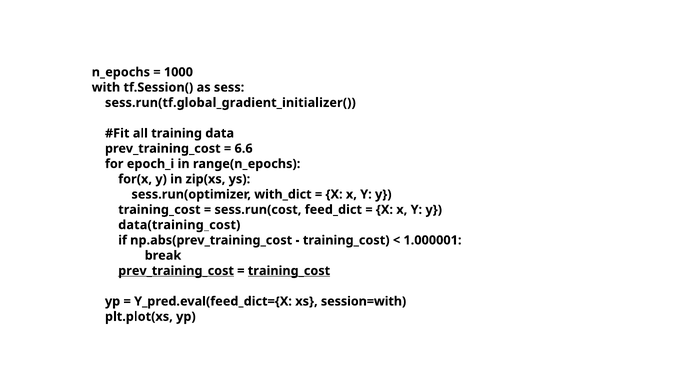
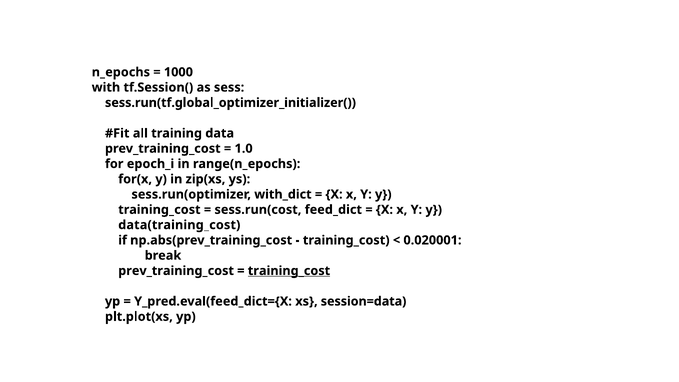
sess.run(tf.global_gradient_initializer(: sess.run(tf.global_gradient_initializer( -> sess.run(tf.global_optimizer_initializer(
6.6: 6.6 -> 1.0
1.000001: 1.000001 -> 0.020001
prev_training_cost at (176, 271) underline: present -> none
session=with: session=with -> session=data
